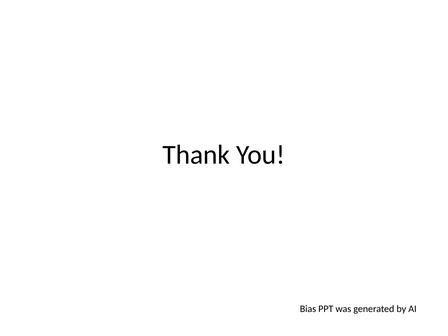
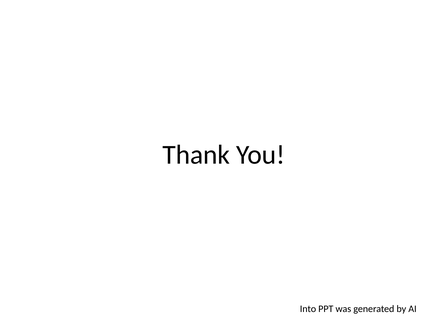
Bias: Bias -> Into
